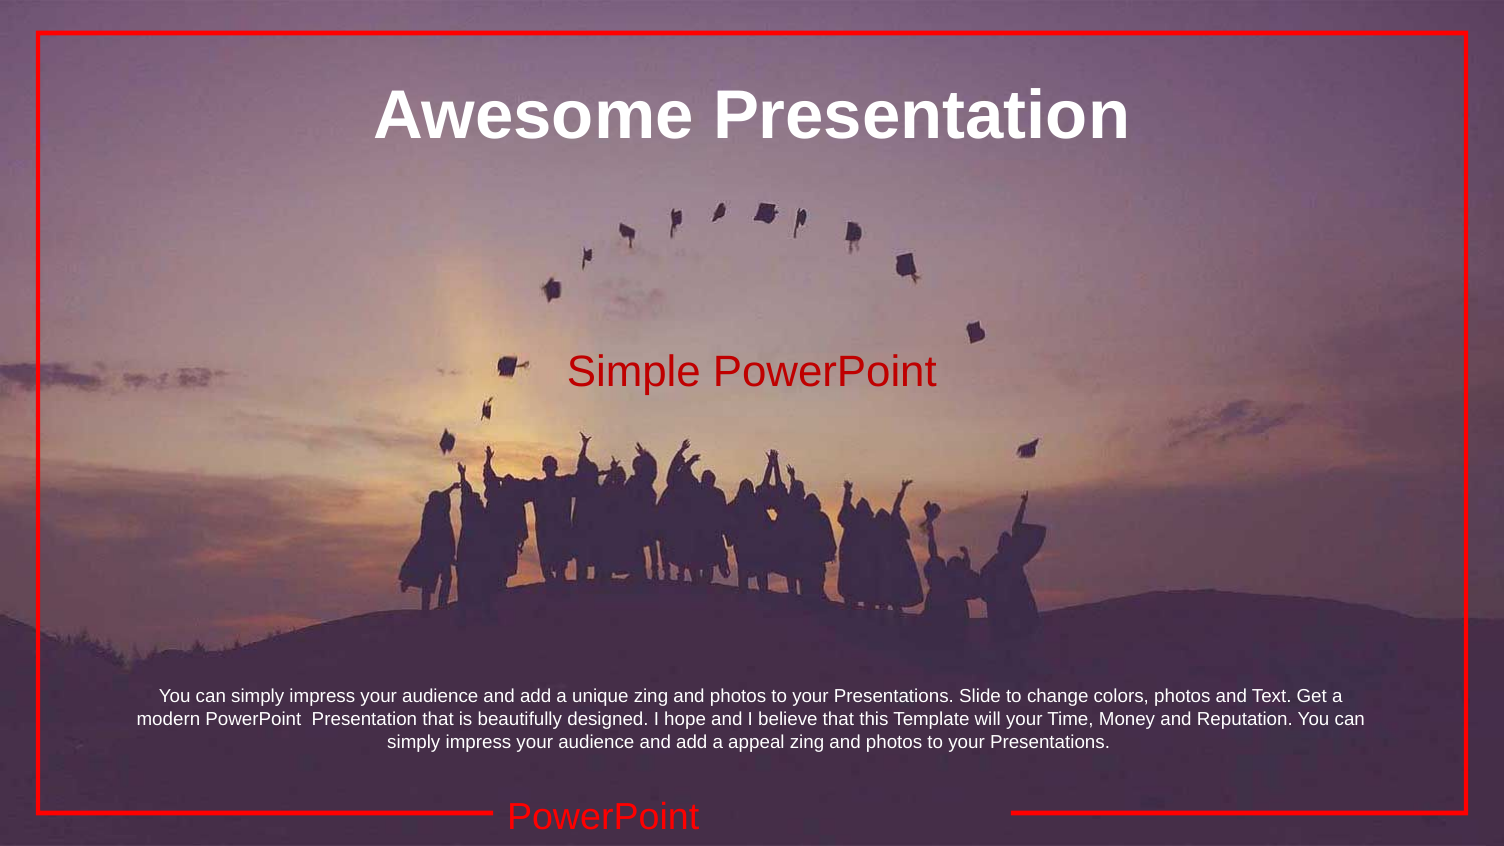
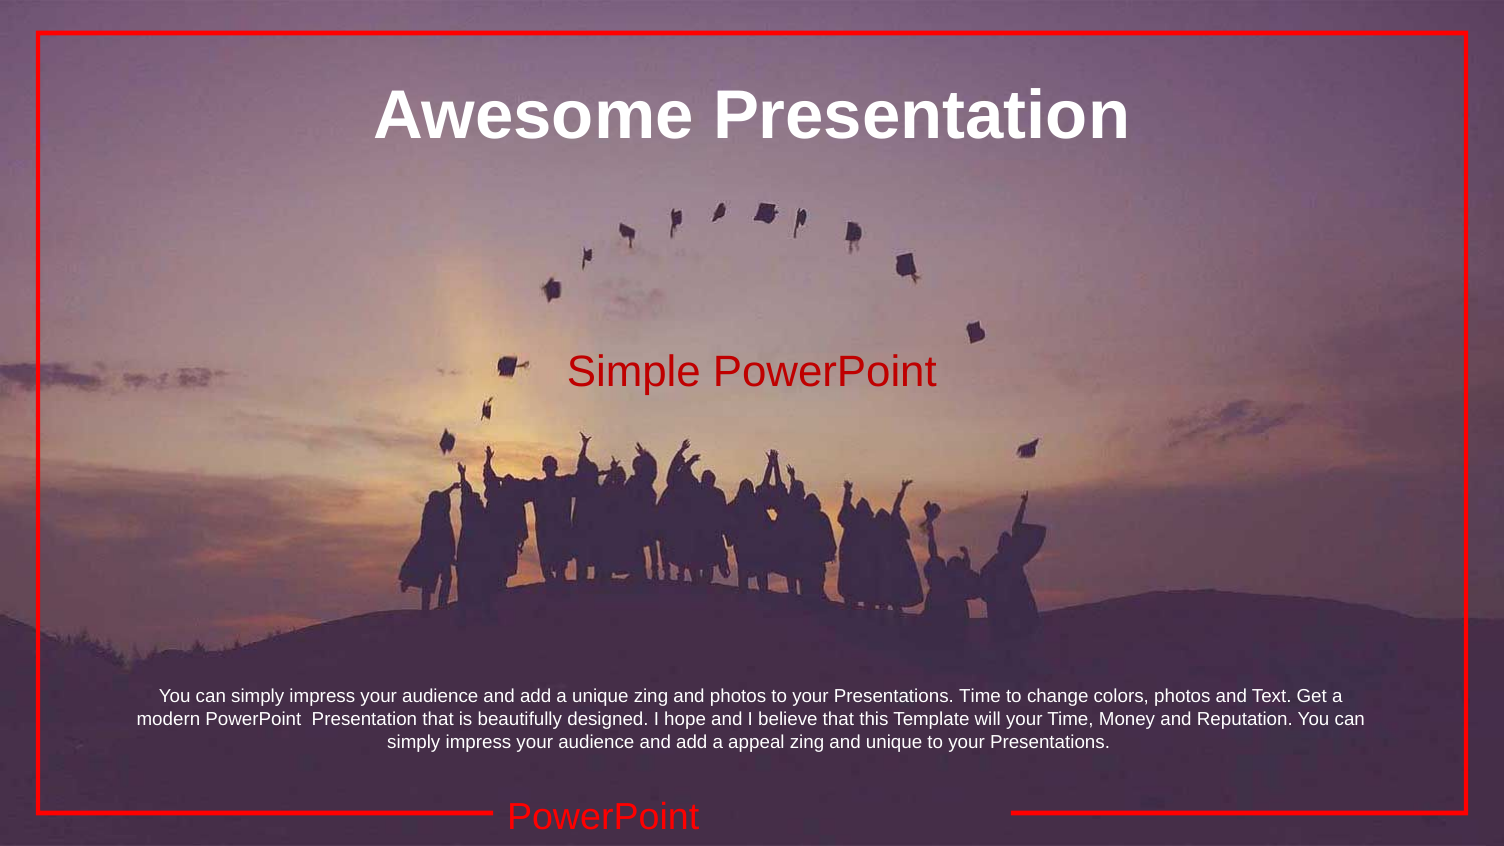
Presentations Slide: Slide -> Time
photos at (894, 742): photos -> unique
